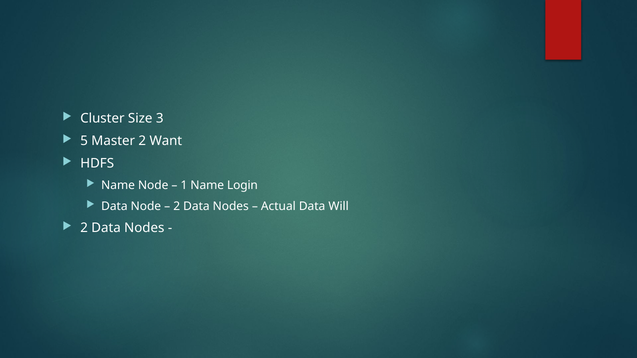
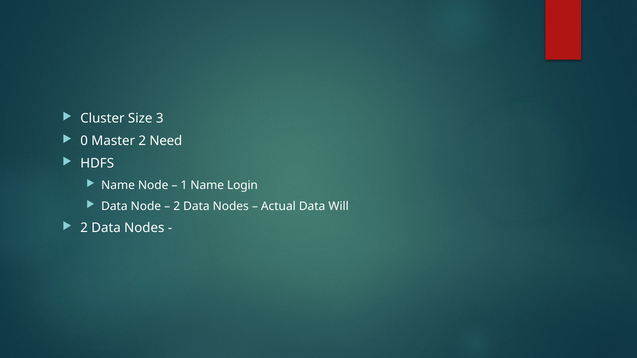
5: 5 -> 0
Want: Want -> Need
